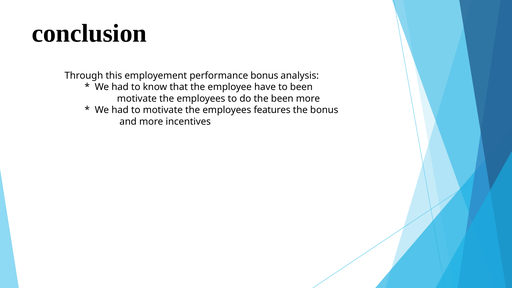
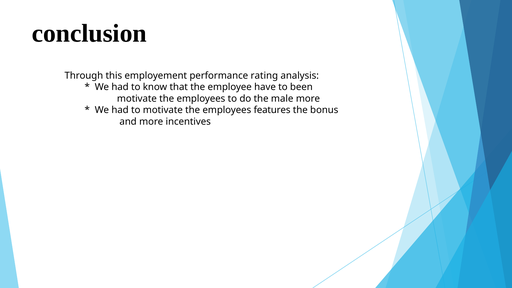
performance bonus: bonus -> rating
the been: been -> male
